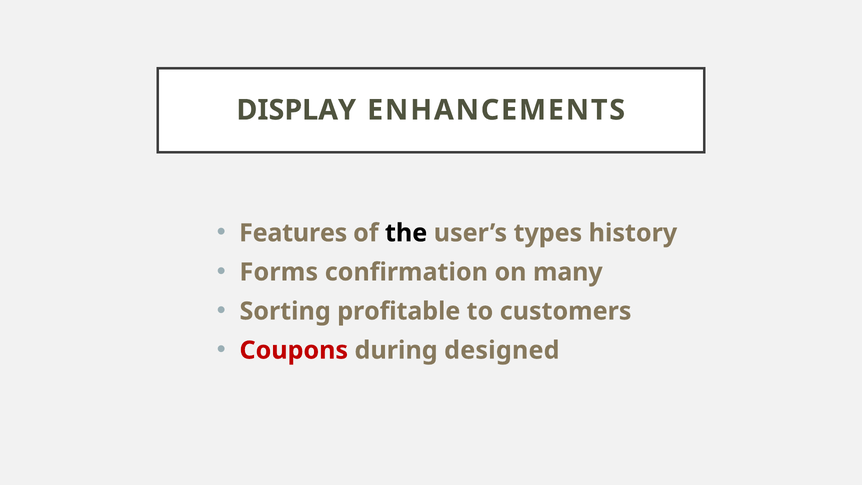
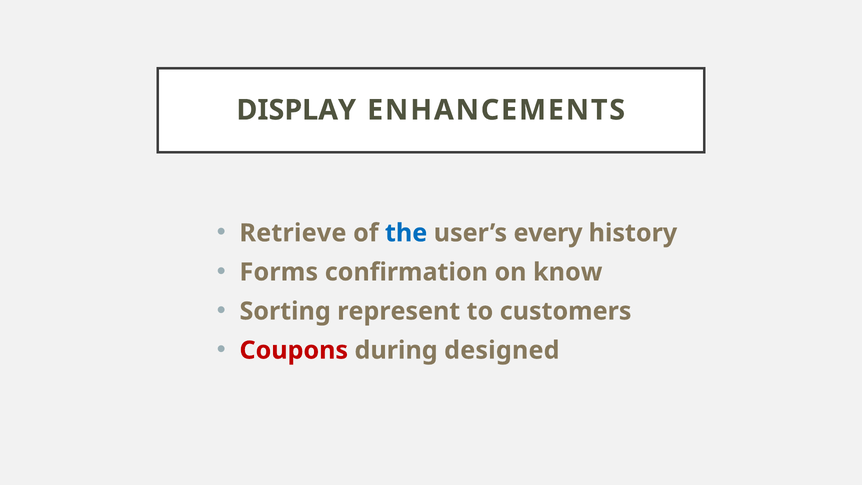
Features: Features -> Retrieve
the colour: black -> blue
types: types -> every
many: many -> know
profitable: profitable -> represent
